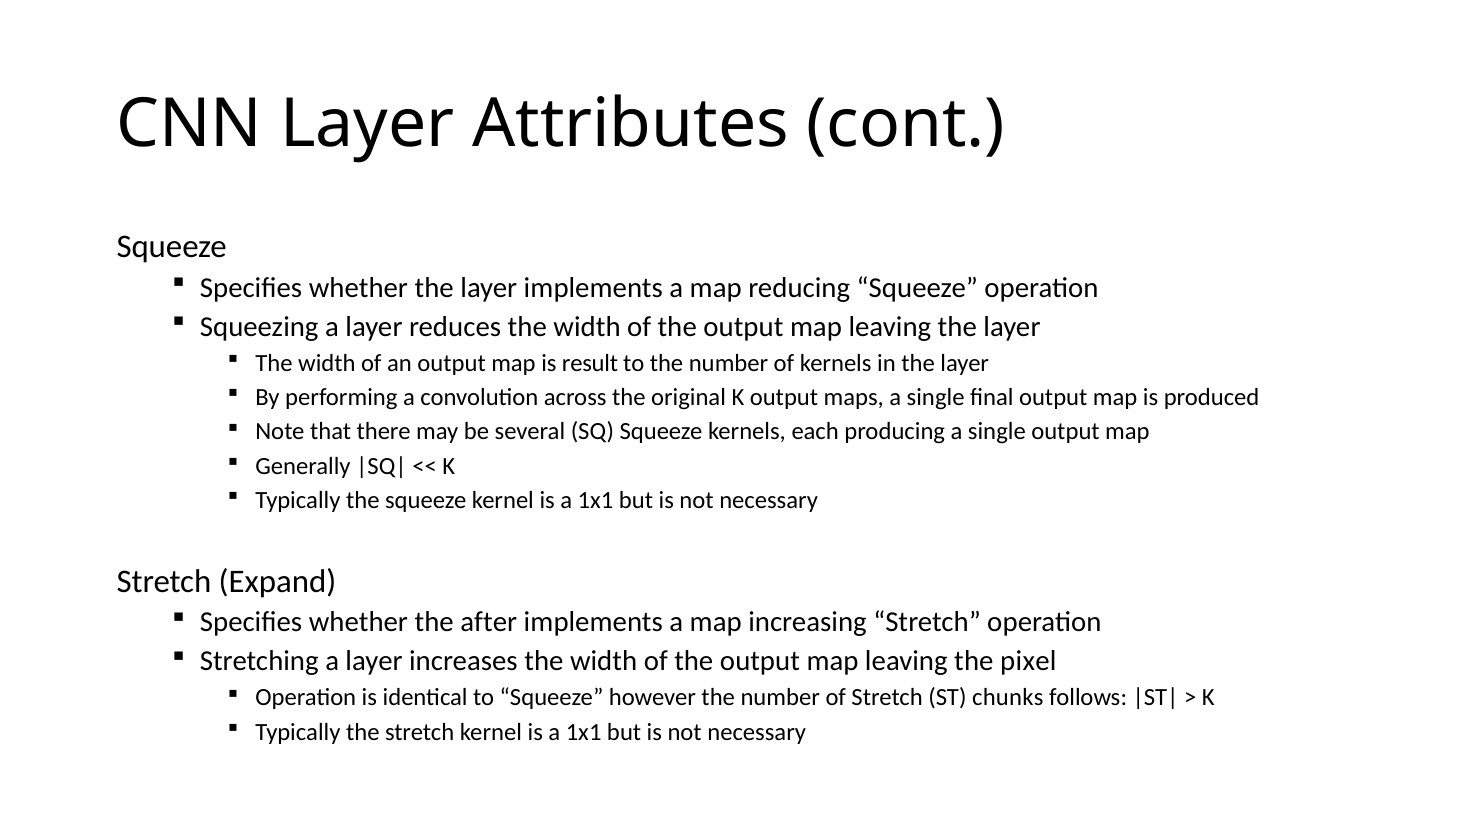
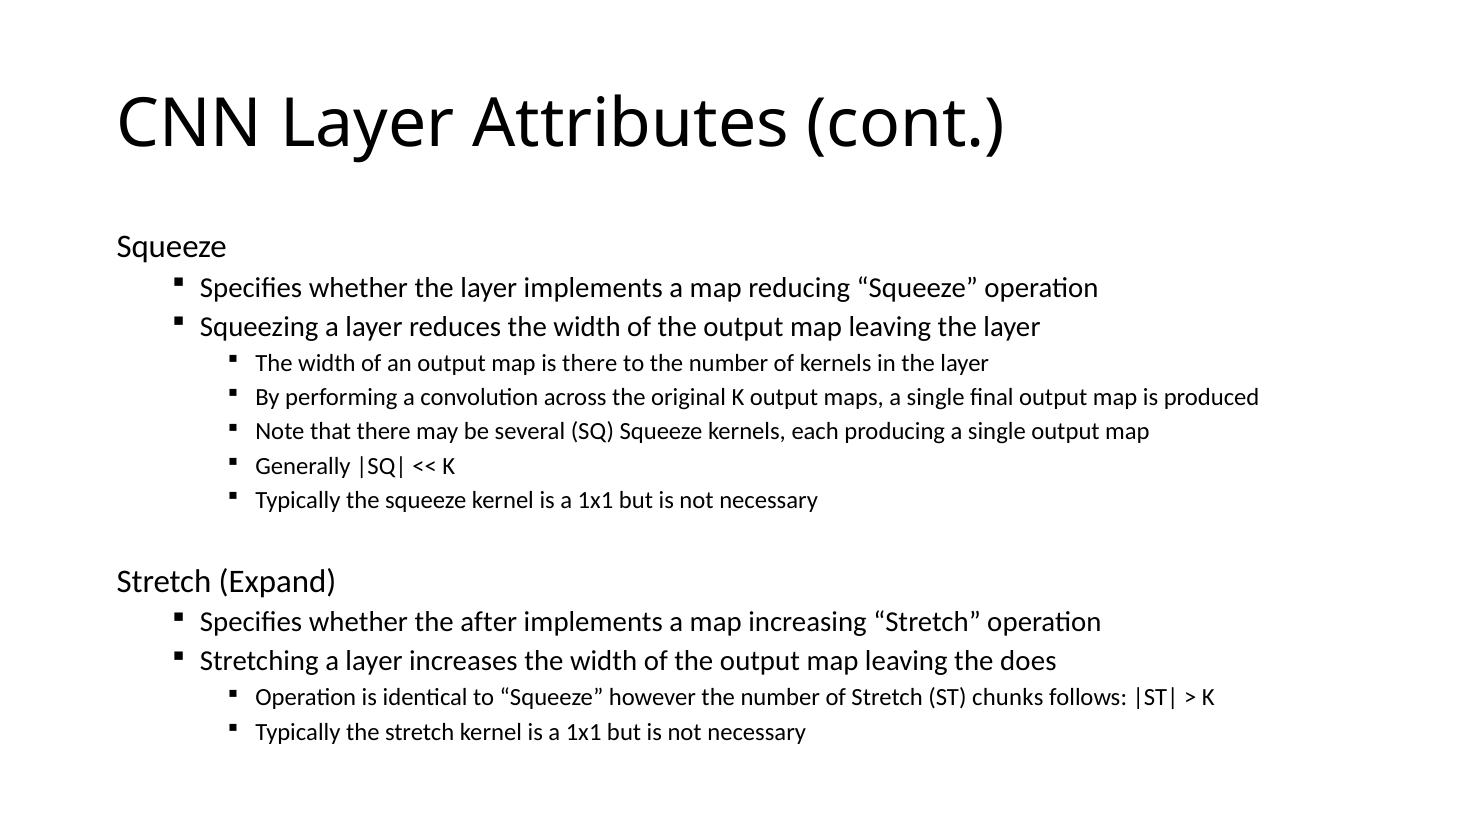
is result: result -> there
pixel: pixel -> does
